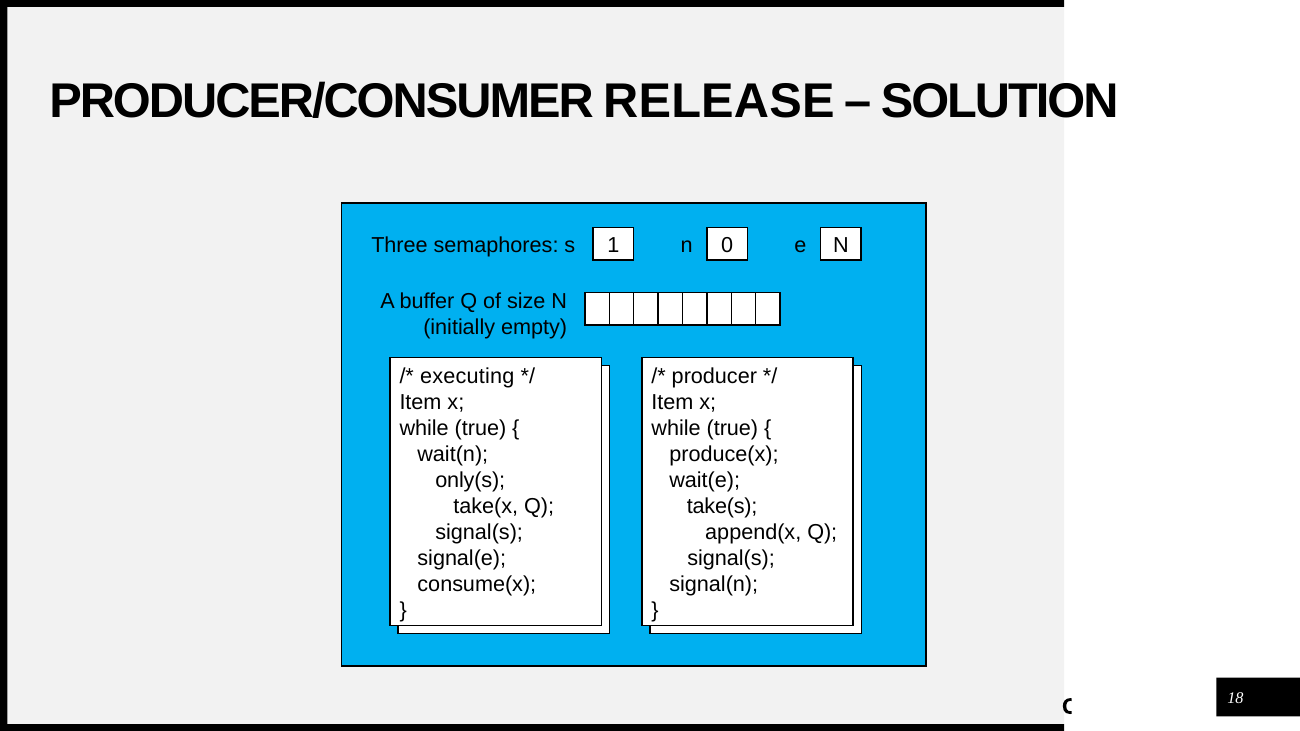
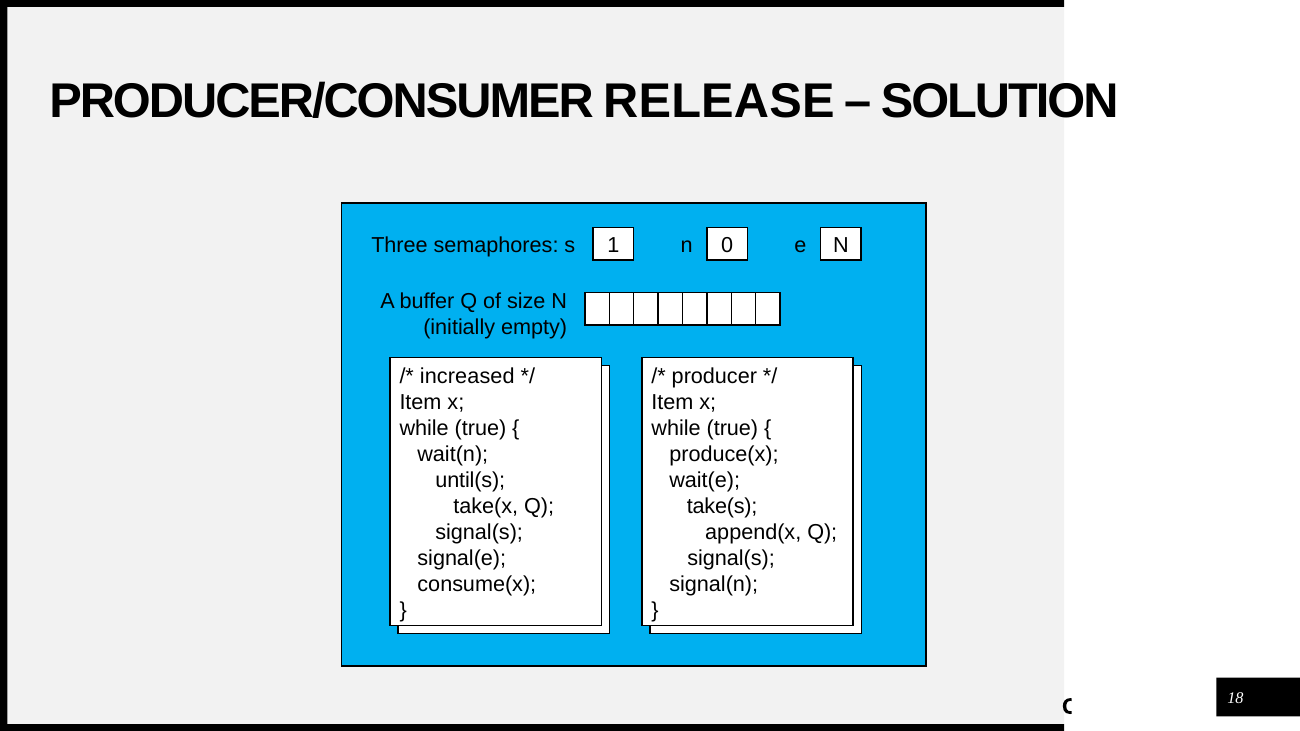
executing: executing -> increased
only(s: only(s -> until(s
